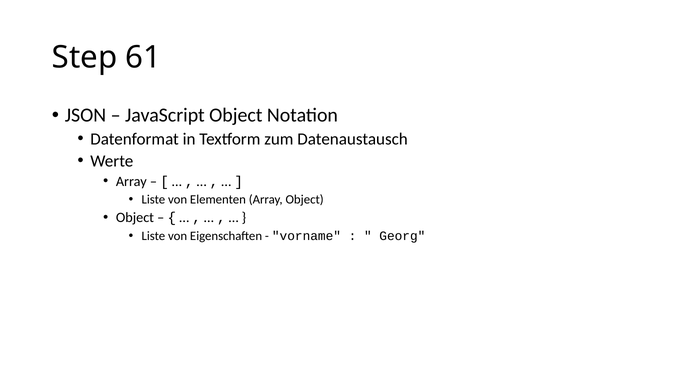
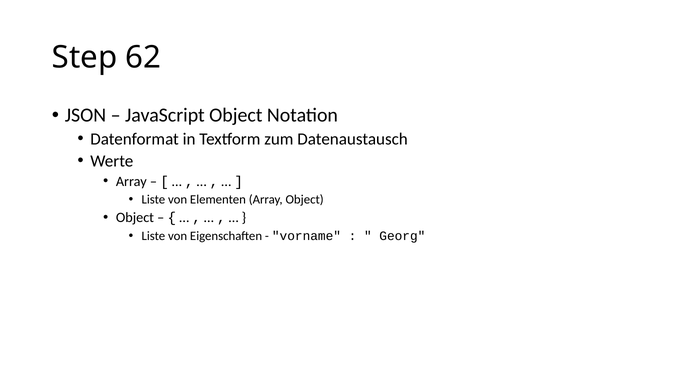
61: 61 -> 62
